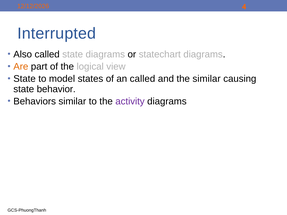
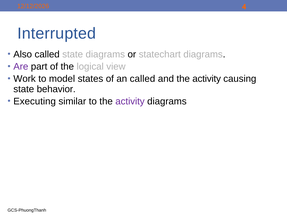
Are colour: orange -> purple
State at (25, 79): State -> Work
and the similar: similar -> activity
Behaviors: Behaviors -> Executing
